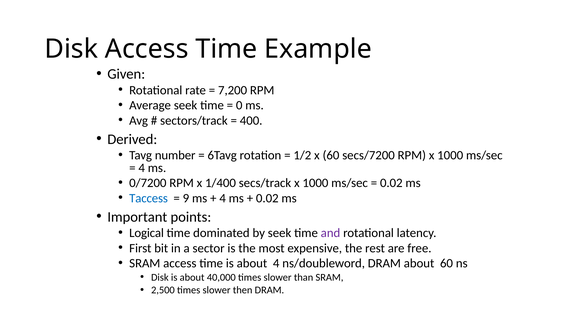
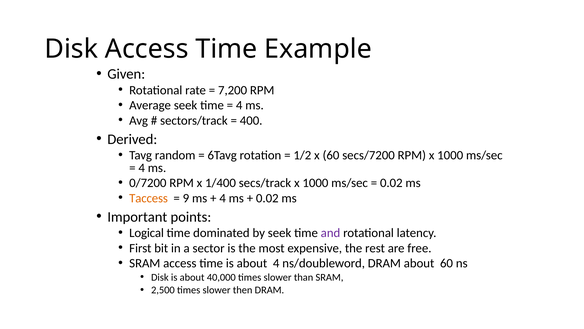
0 at (239, 105): 0 -> 4
number: number -> random
Taccess colour: blue -> orange
